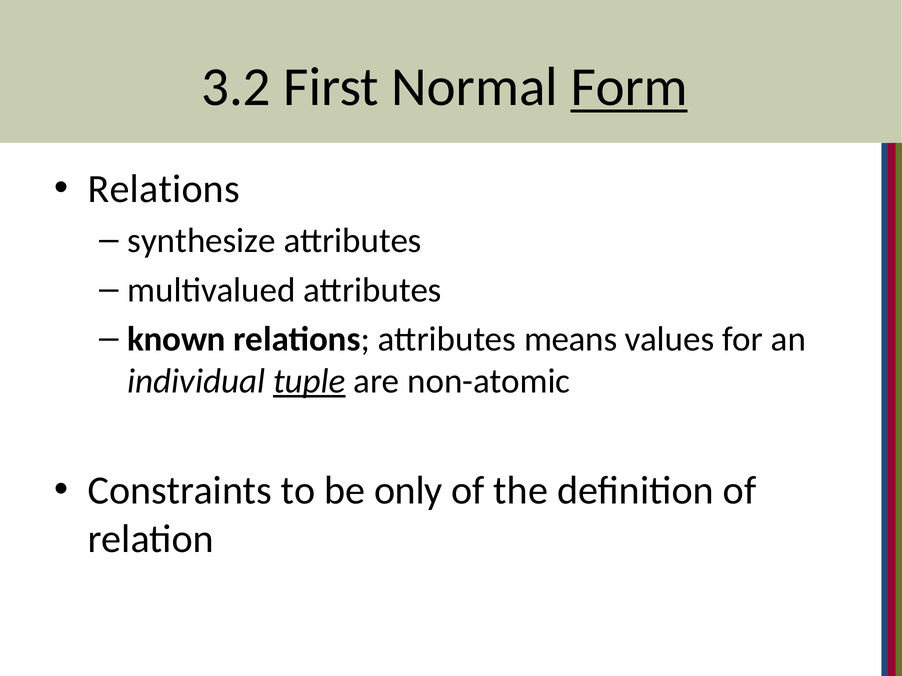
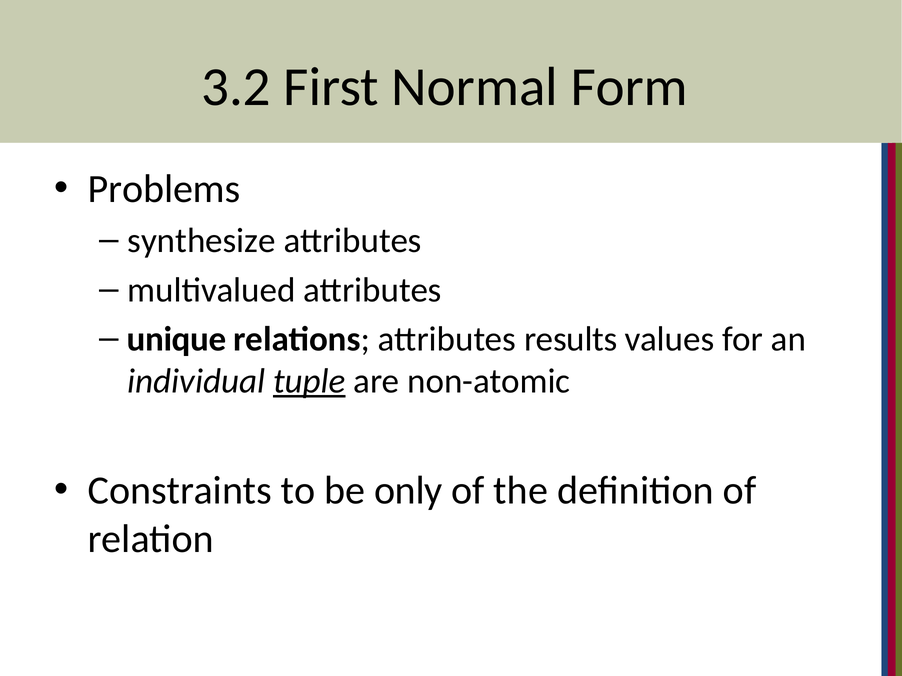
Form underline: present -> none
Relations at (164, 189): Relations -> Problems
known: known -> unique
means: means -> results
